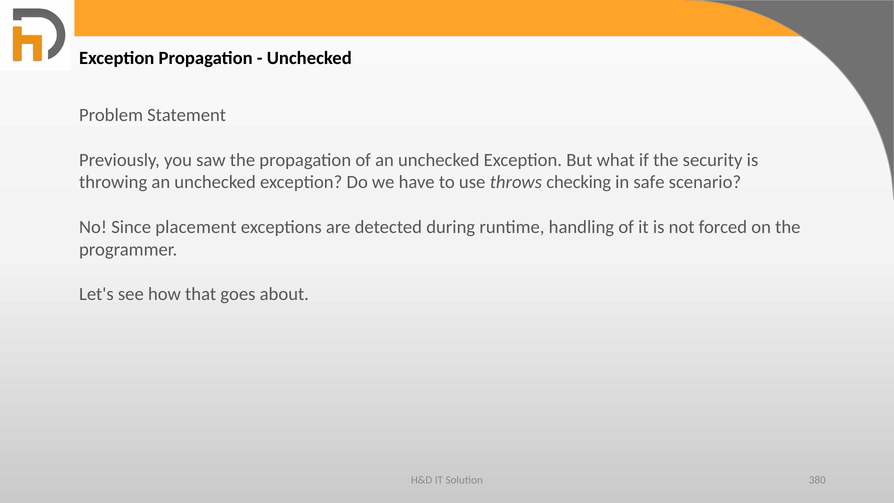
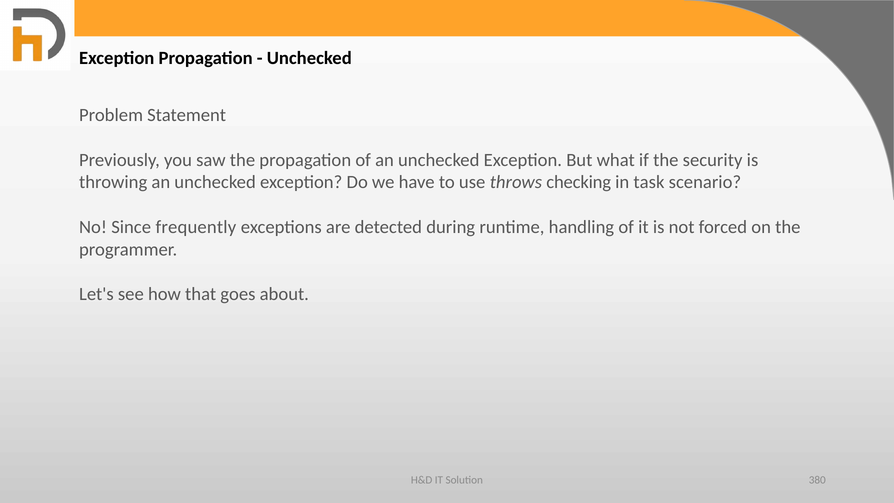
safe: safe -> task
placement: placement -> frequently
